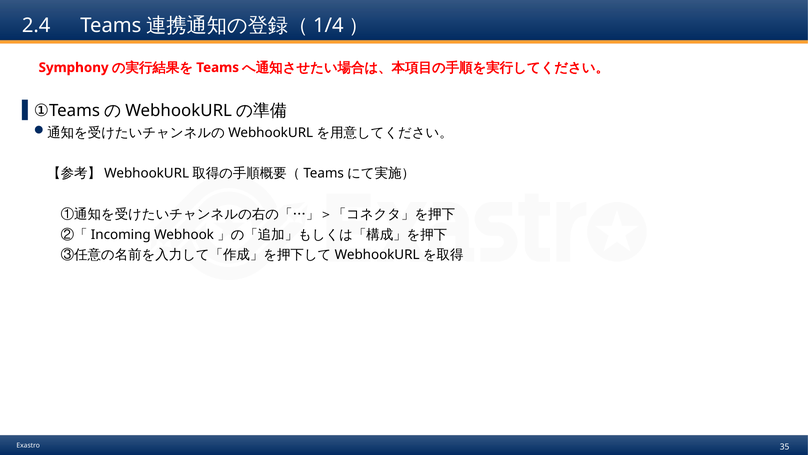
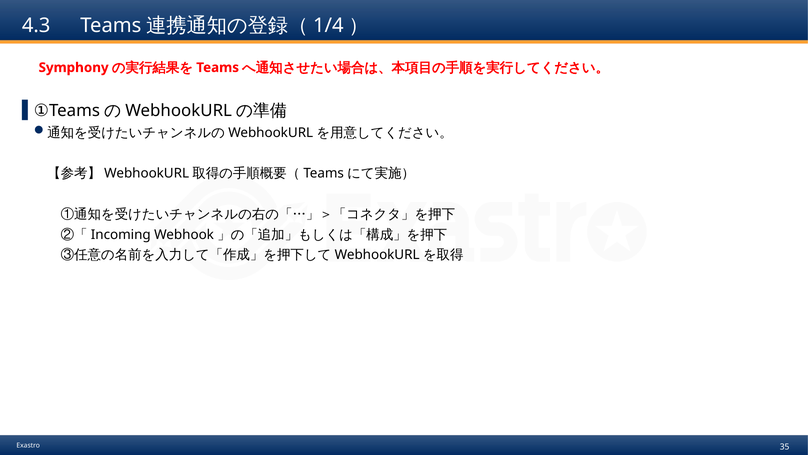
2.4: 2.4 -> 4.3
